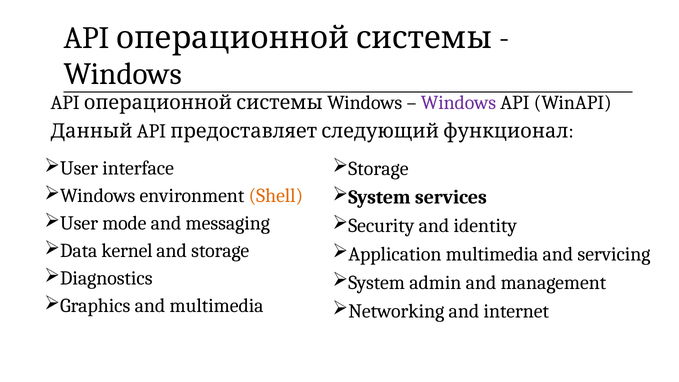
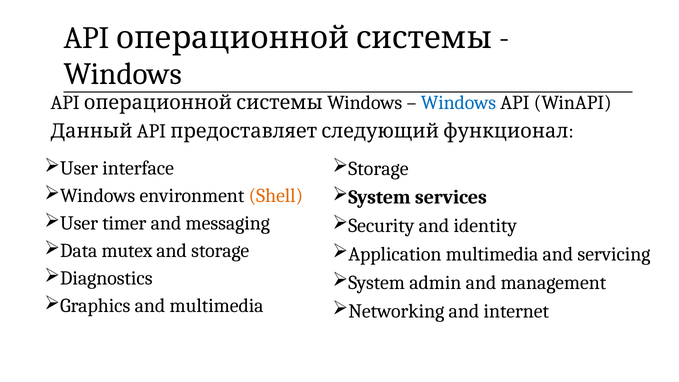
Windows at (458, 103) colour: purple -> blue
mode: mode -> timer
kernel: kernel -> mutex
